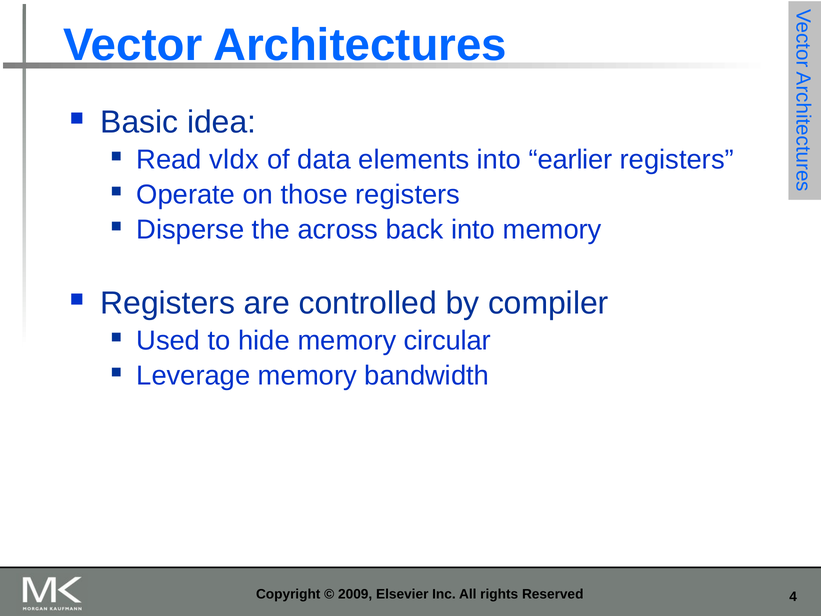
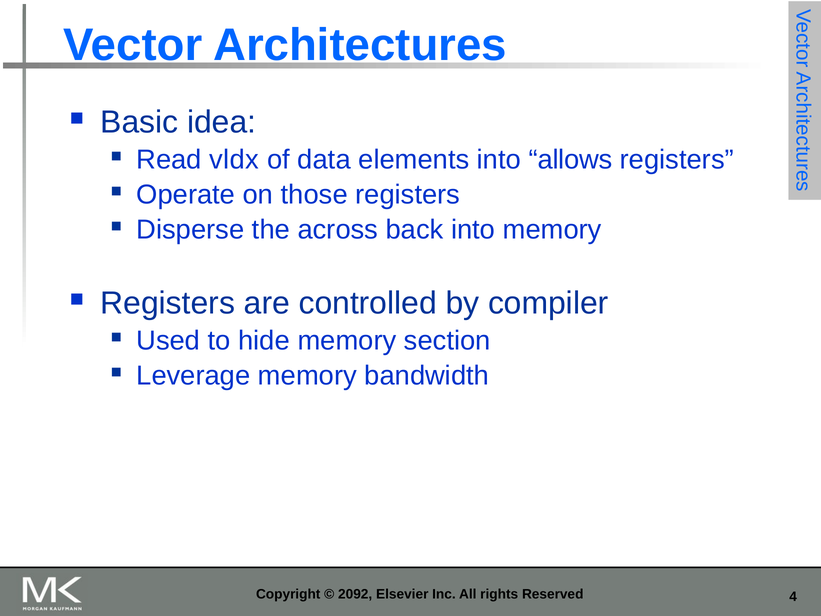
earlier: earlier -> allows
circular: circular -> section
2009: 2009 -> 2092
